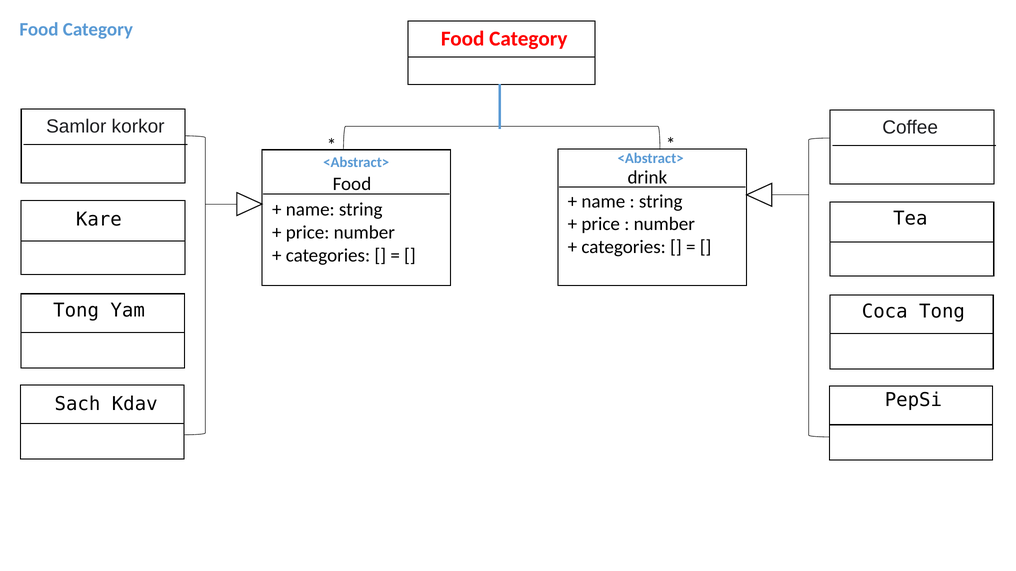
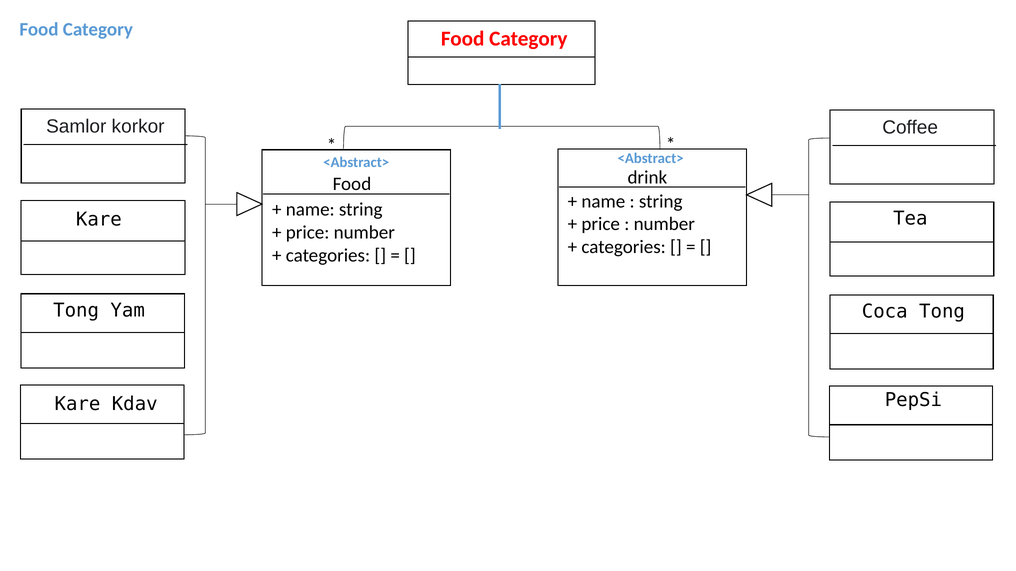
Sach at (77, 404): Sach -> Kare
